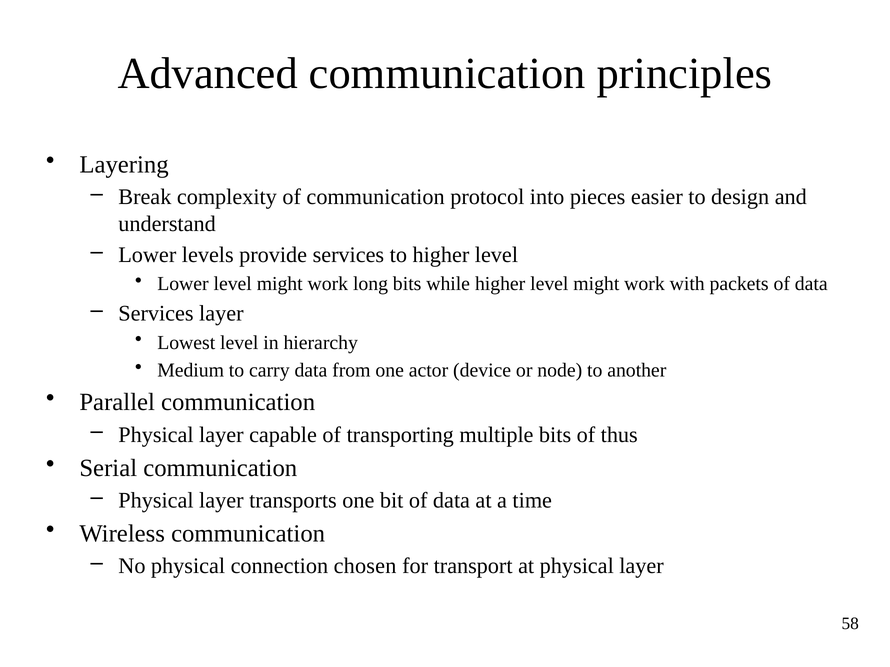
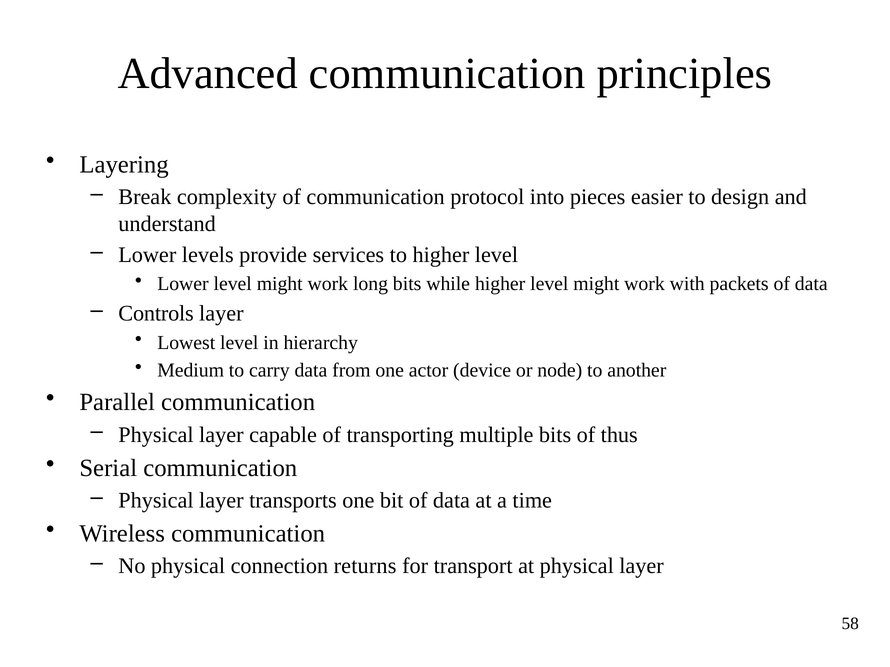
Services at (156, 314): Services -> Controls
chosen: chosen -> returns
